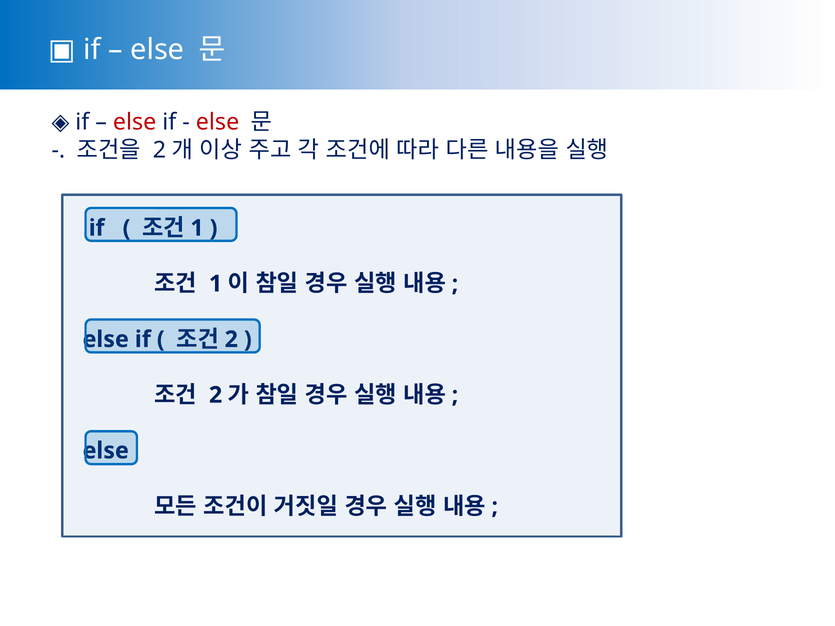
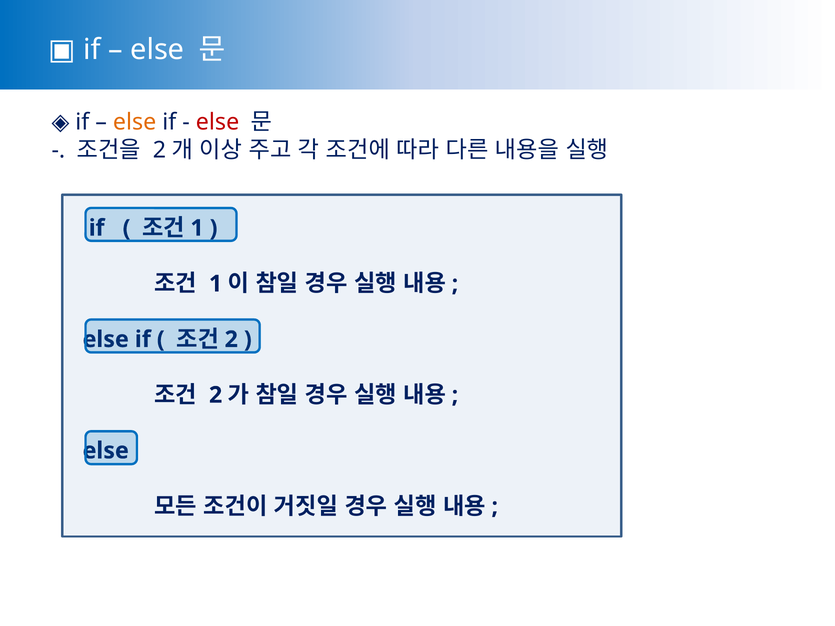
else at (135, 122) colour: red -> orange
